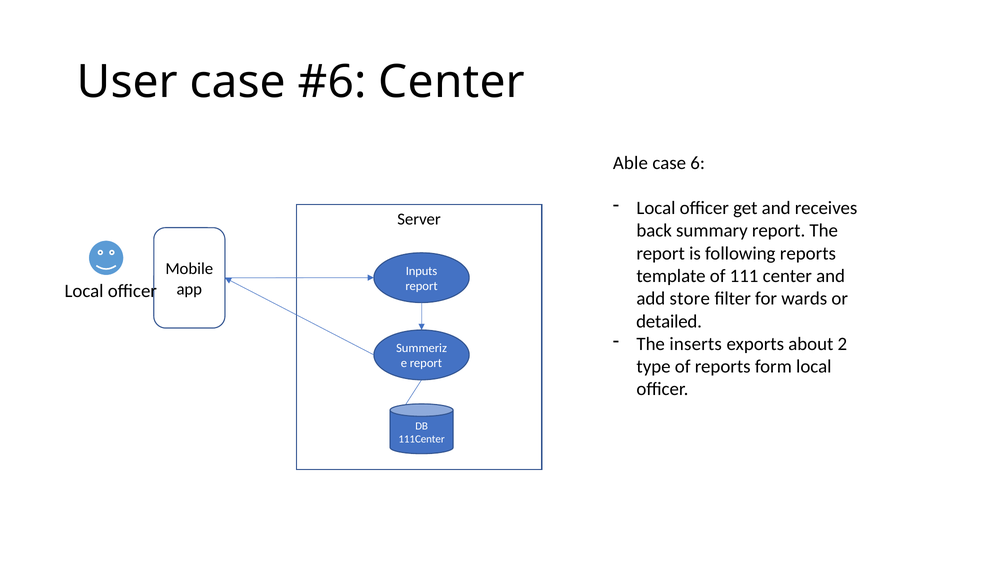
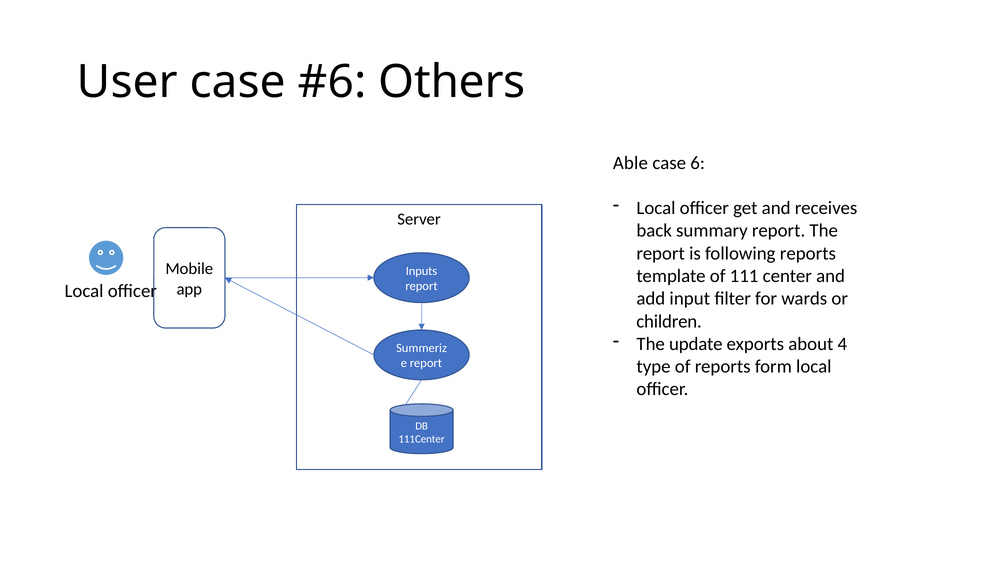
Center at (452, 82): Center -> Others
store: store -> input
detailed: detailed -> children
inserts: inserts -> update
2: 2 -> 4
